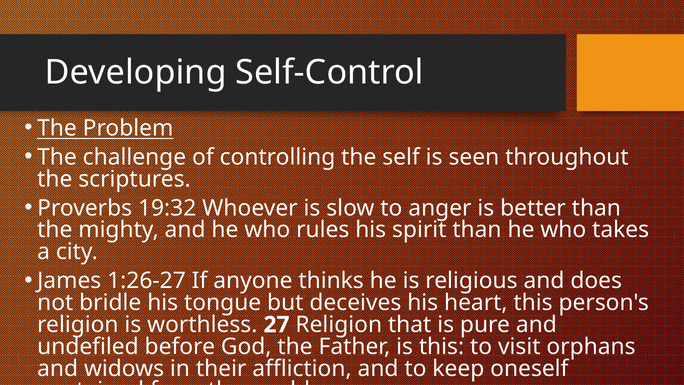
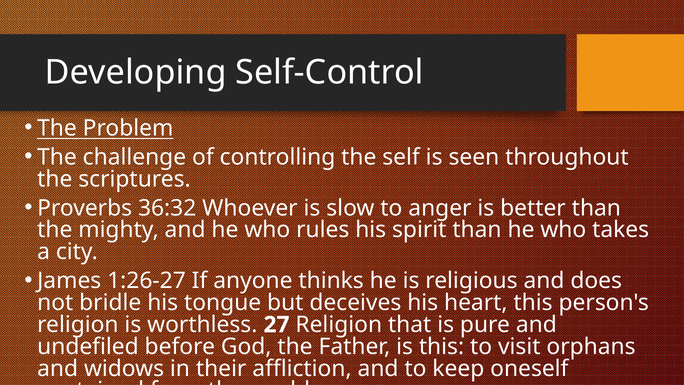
19:32: 19:32 -> 36:32
